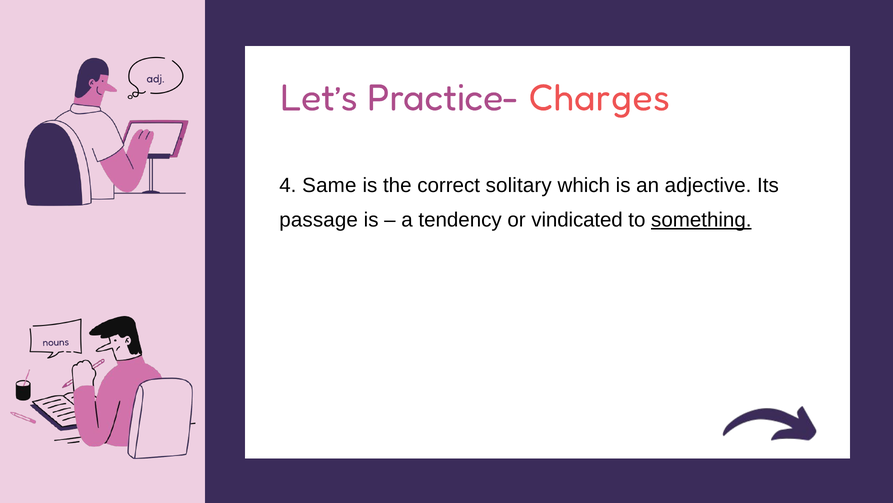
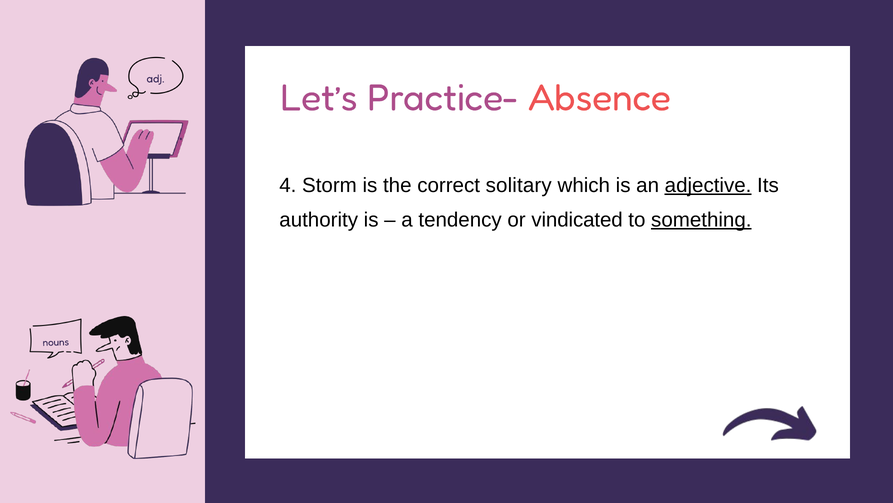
Charges: Charges -> Absence
Same: Same -> Storm
adjective underline: none -> present
passage: passage -> authority
